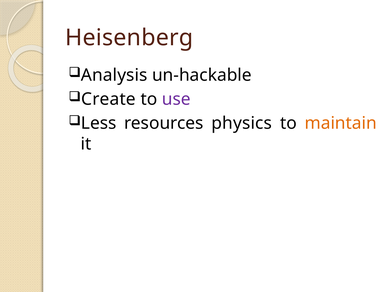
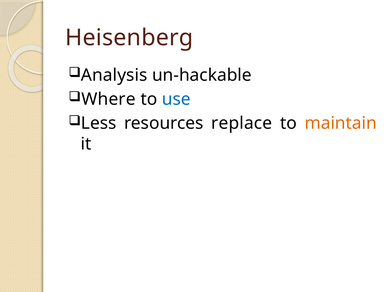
Create: Create -> Where
use colour: purple -> blue
physics: physics -> replace
